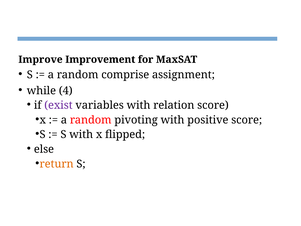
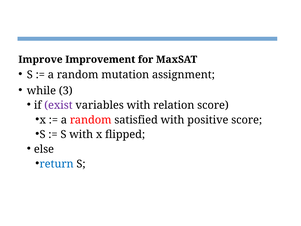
comprise: comprise -> mutation
4: 4 -> 3
pivoting: pivoting -> satisfied
return colour: orange -> blue
